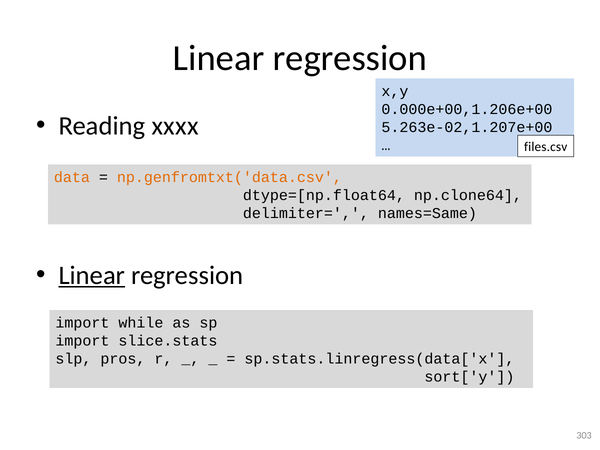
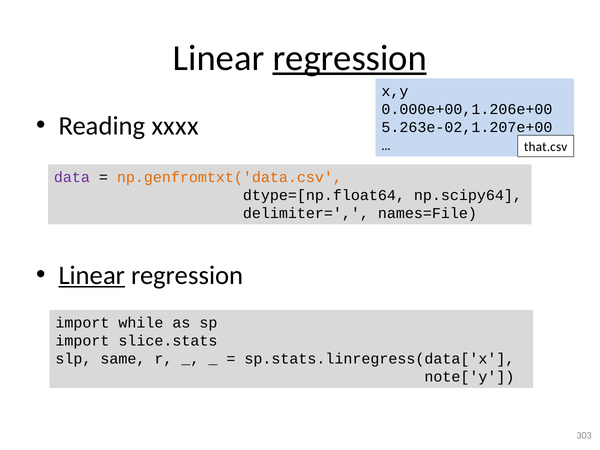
regression at (350, 58) underline: none -> present
files.csv: files.csv -> that.csv
data colour: orange -> purple
np.clone64: np.clone64 -> np.scipy64
names=Same: names=Same -> names=File
pros: pros -> same
sort['y: sort['y -> note['y
